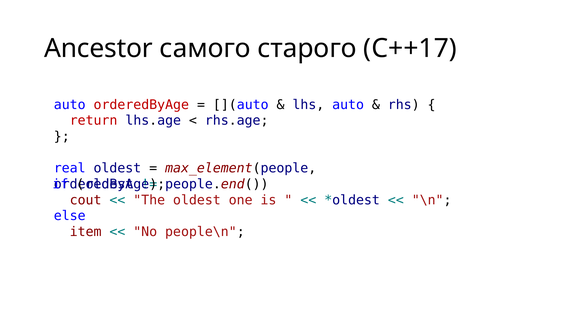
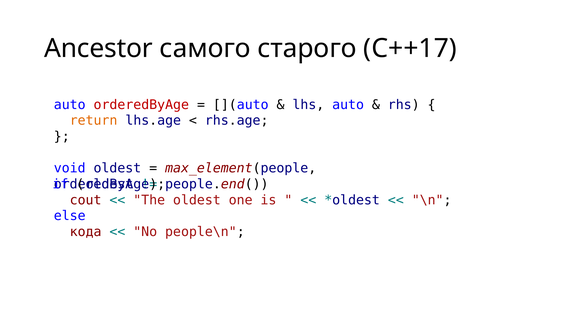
return colour: red -> orange
real: real -> void
item: item -> кода
